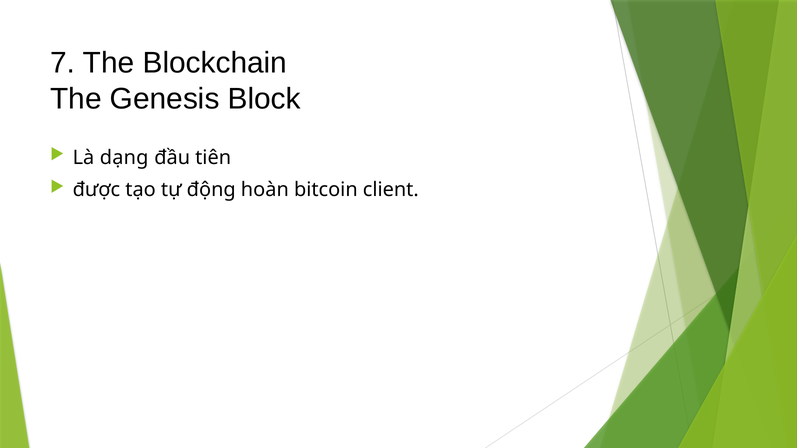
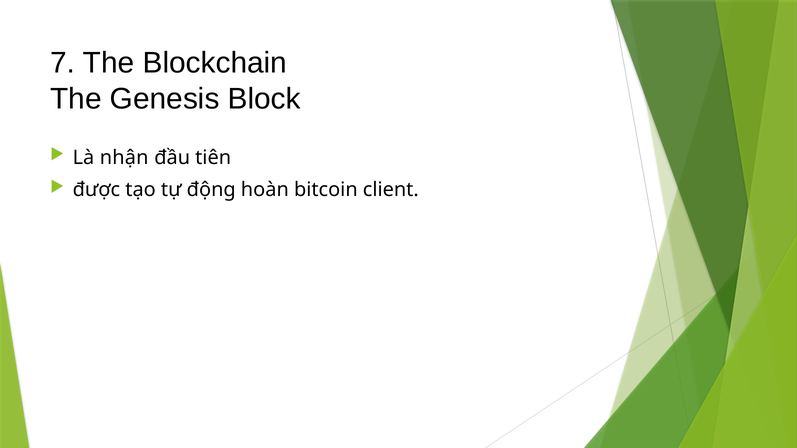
dạng: dạng -> nhận
